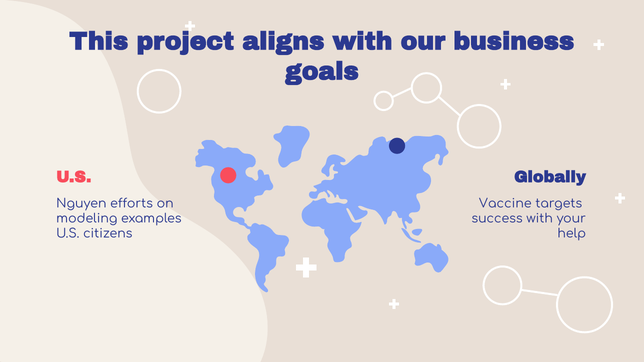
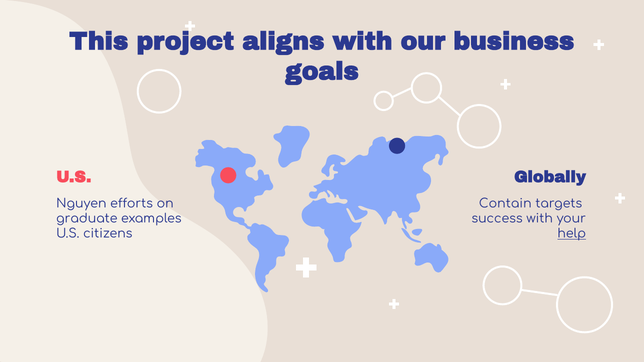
Vaccine: Vaccine -> Contain
modeling: modeling -> graduate
help underline: none -> present
